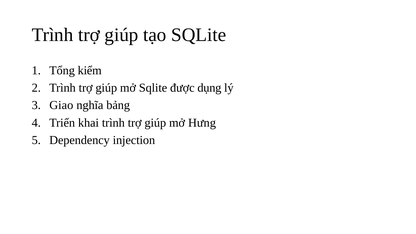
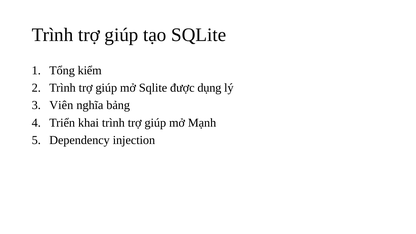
Giao: Giao -> Viên
Hưng: Hưng -> Mạnh
